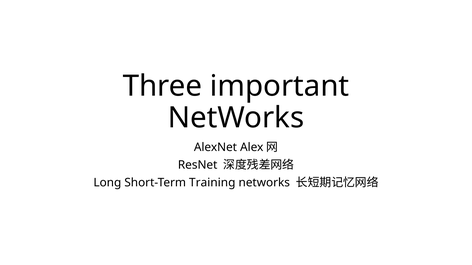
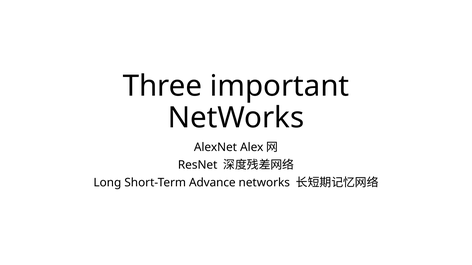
Training: Training -> Advance
